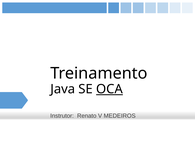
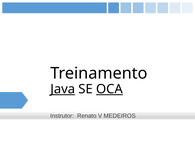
Java underline: none -> present
